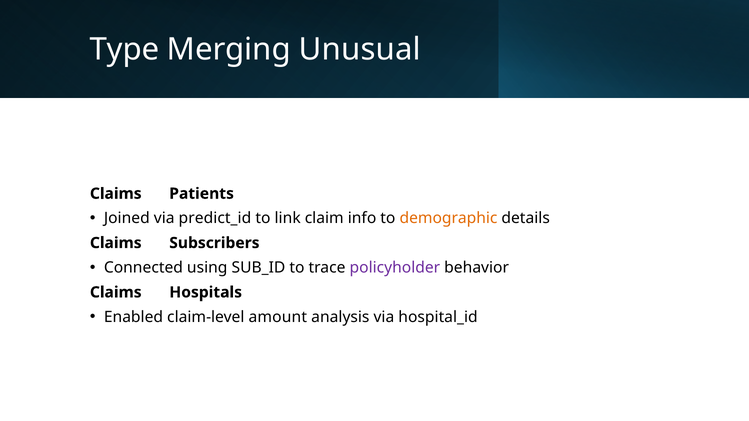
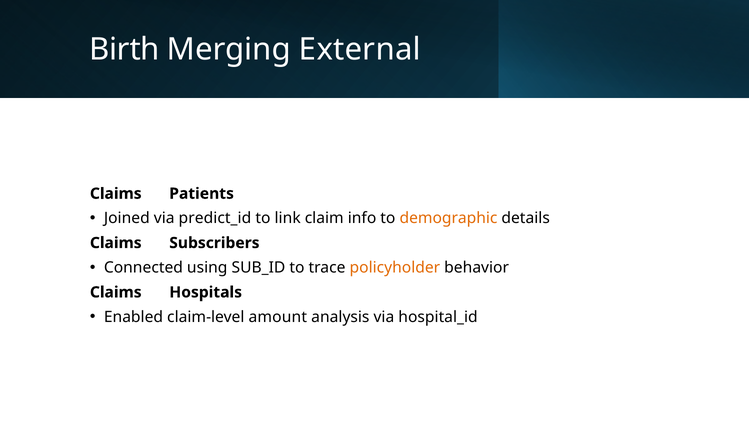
Type: Type -> Birth
Unusual: Unusual -> External
policyholder colour: purple -> orange
